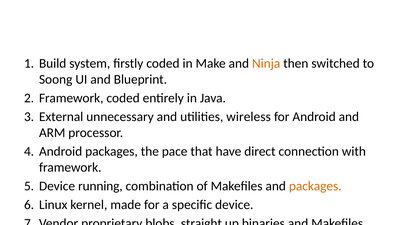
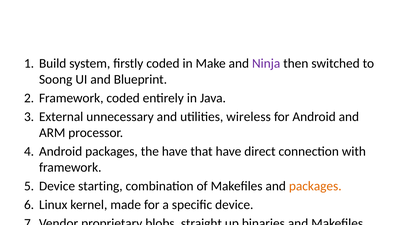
Ninja colour: orange -> purple
the pace: pace -> have
running: running -> starting
